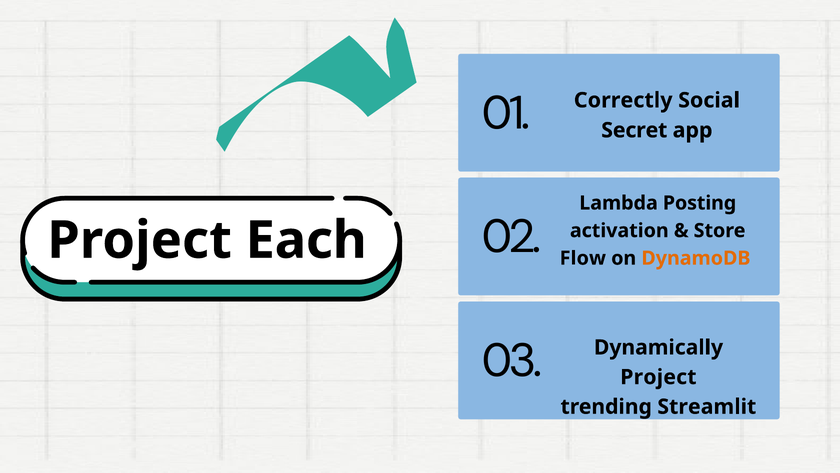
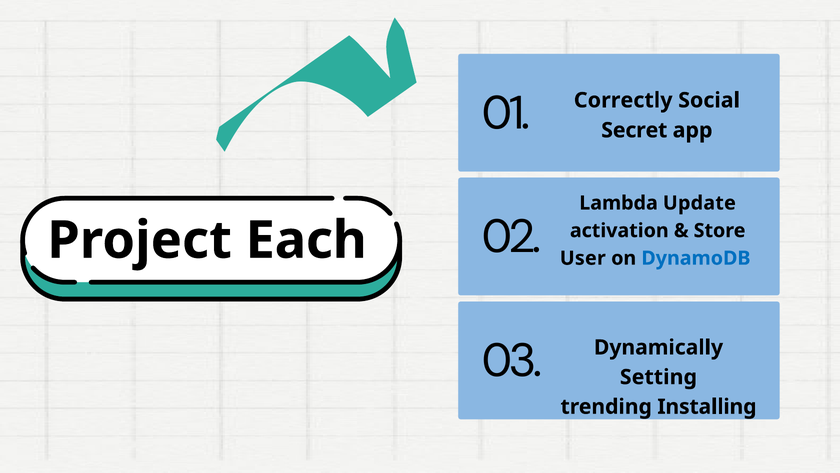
Posting: Posting -> Update
Flow: Flow -> User
DynamoDB colour: orange -> blue
Project at (658, 377): Project -> Setting
Streamlit: Streamlit -> Installing
